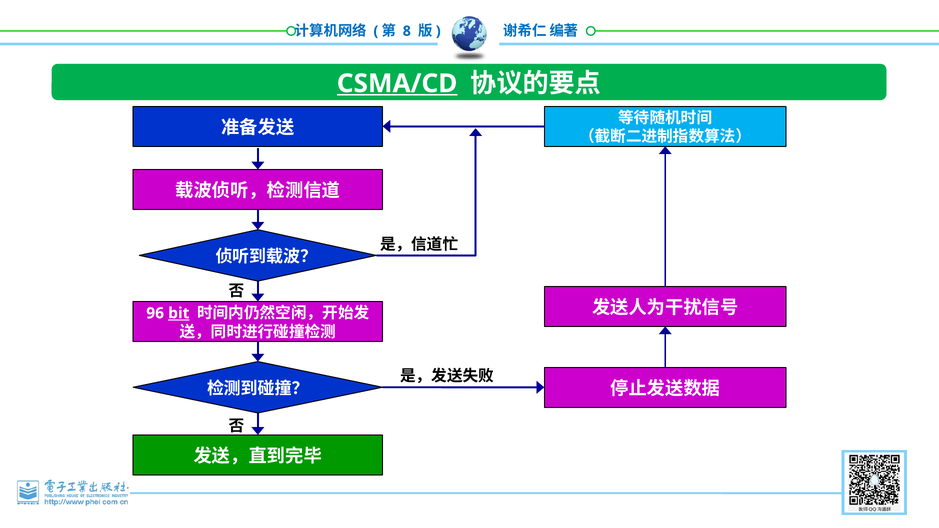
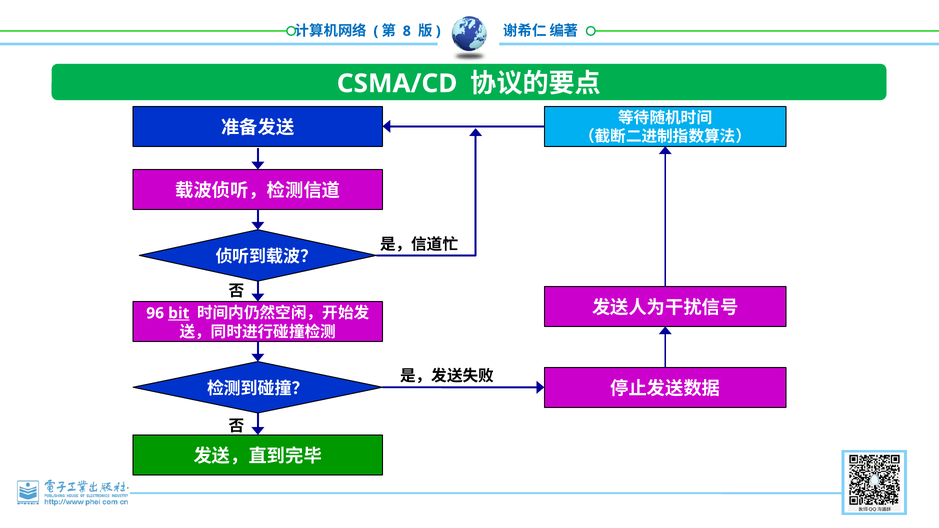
CSMA/CD underline: present -> none
